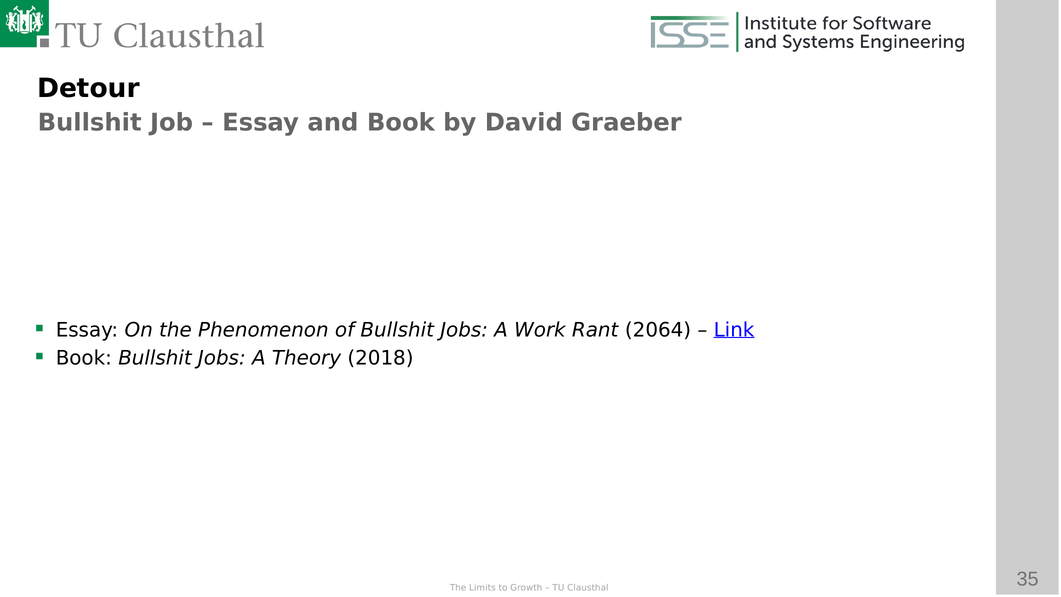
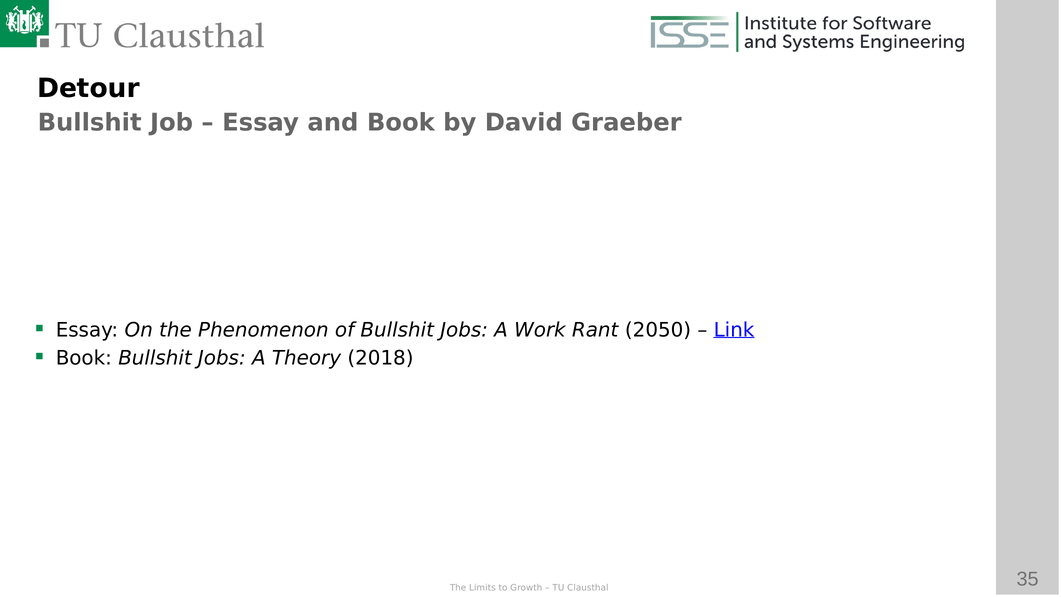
2064: 2064 -> 2050
